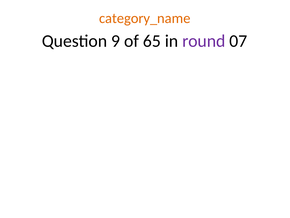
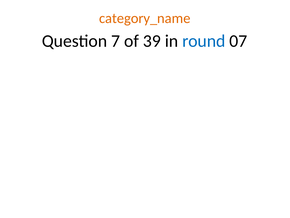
9: 9 -> 7
65: 65 -> 39
round colour: purple -> blue
